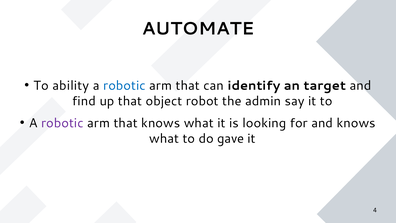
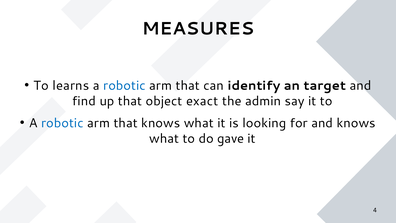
AUTOMATE: AUTOMATE -> MEASURES
ability: ability -> learns
robot: robot -> exact
robotic at (62, 123) colour: purple -> blue
